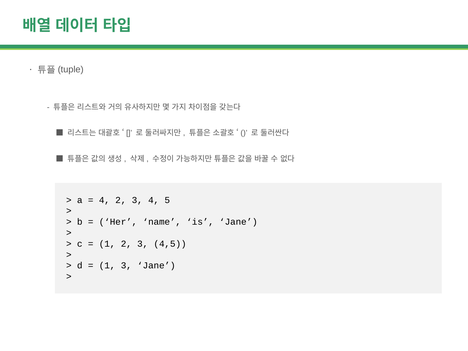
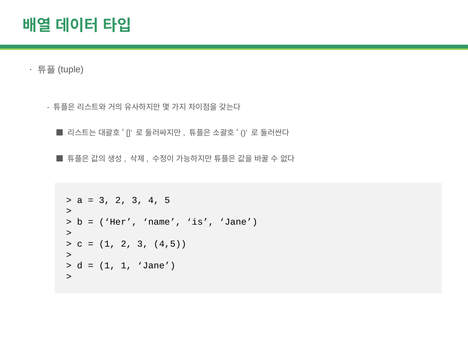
4 at (104, 200): 4 -> 3
1 3: 3 -> 1
